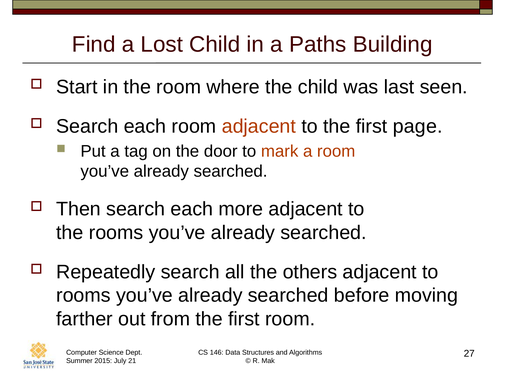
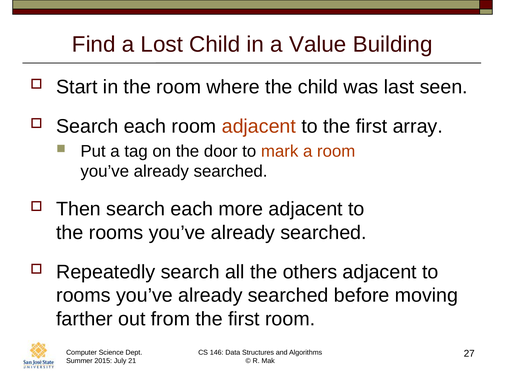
Paths: Paths -> Value
page: page -> array
